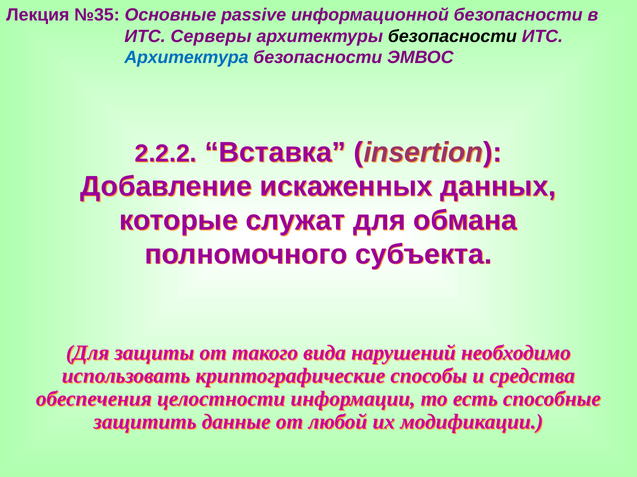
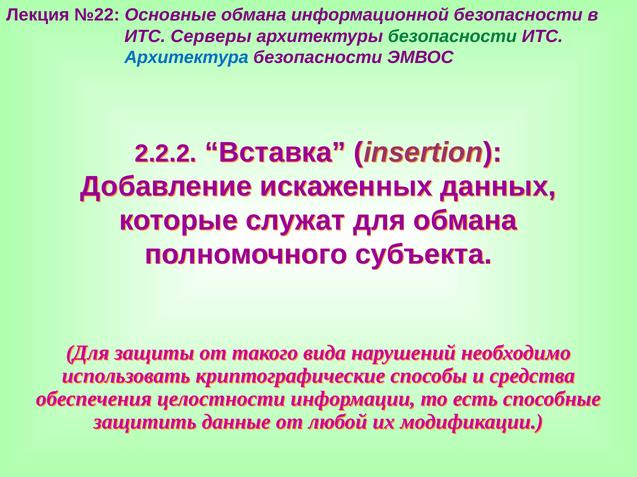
№35: №35 -> №22
Основные passive: passive -> обмана
безопасности at (452, 36) colour: black -> green
